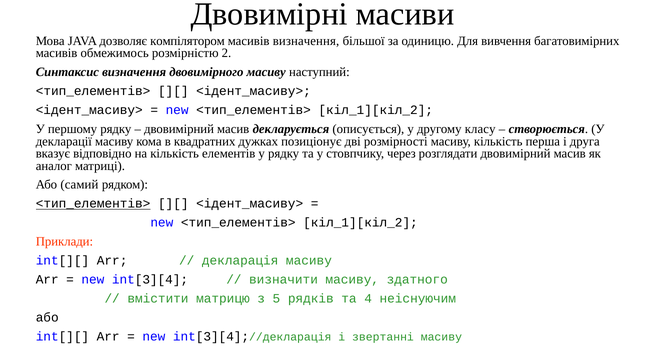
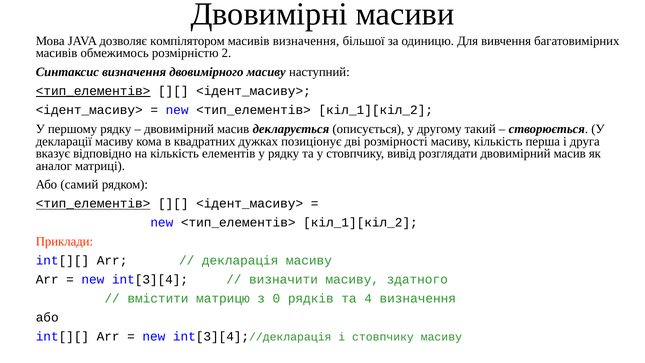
<тип_елементів> at (93, 91) underline: none -> present
класу: класу -> такий
через: через -> вивід
5: 5 -> 0
4 неіснуючим: неіснуючим -> визначення
і звертанні: звертанні -> стовпчику
